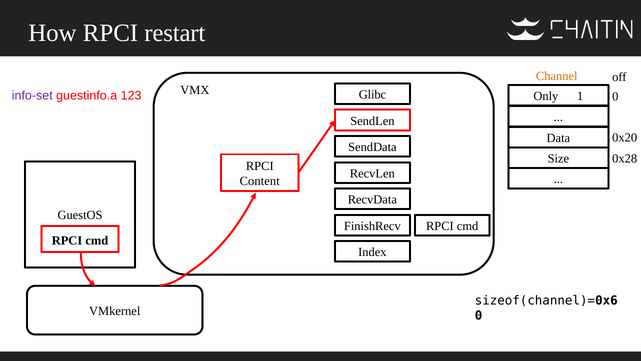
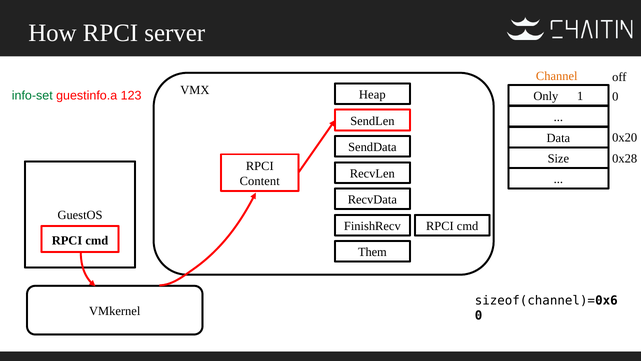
restart: restart -> server
Glibc: Glibc -> Heap
info-set colour: purple -> green
Index: Index -> Them
